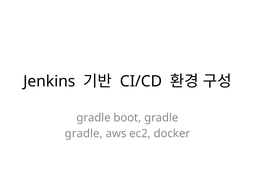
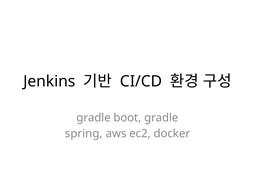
gradle at (84, 133): gradle -> spring
